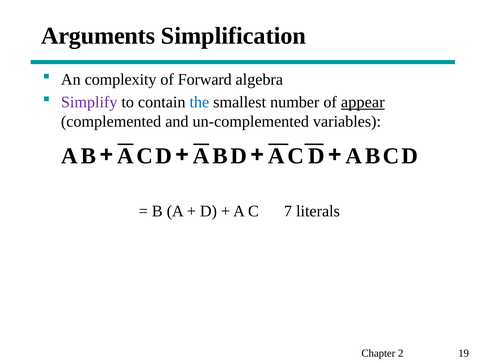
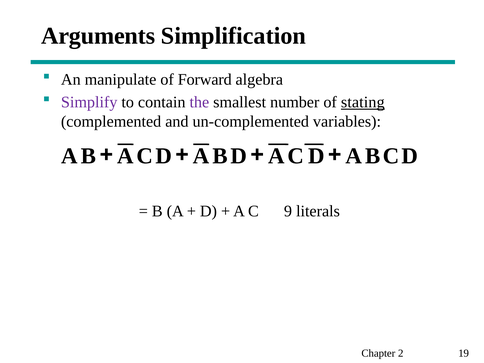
complexity: complexity -> manipulate
the colour: blue -> purple
appear: appear -> stating
7: 7 -> 9
